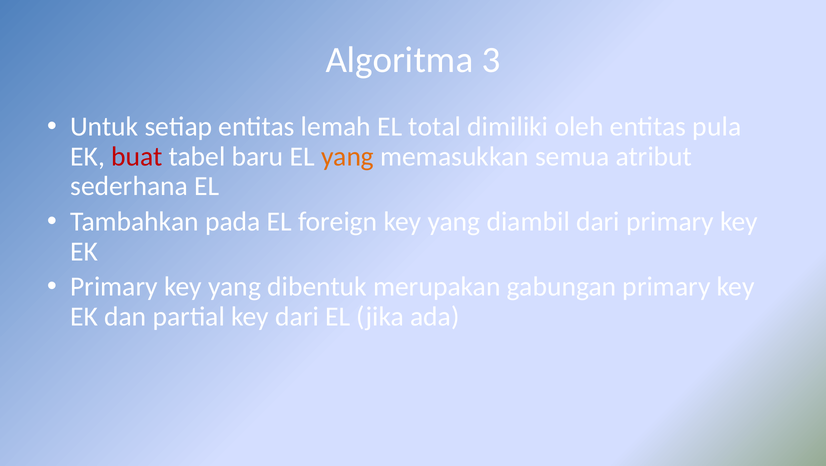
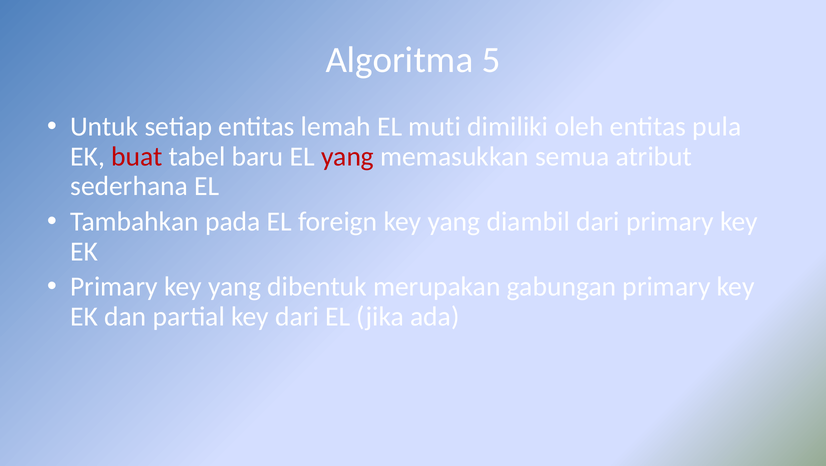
3: 3 -> 5
total: total -> muti
yang at (348, 156) colour: orange -> red
